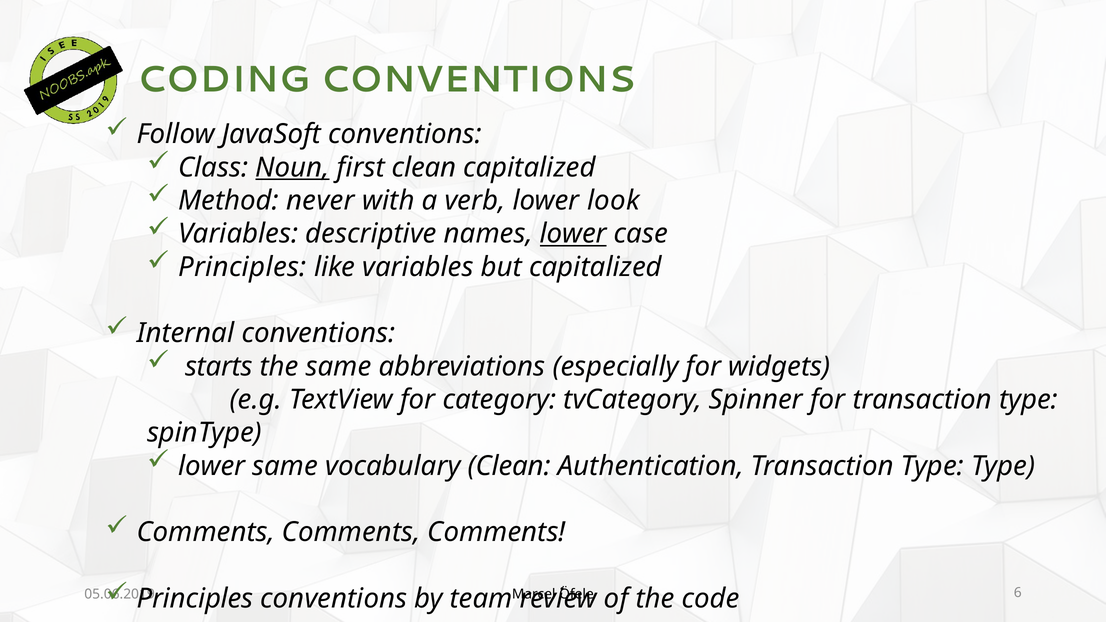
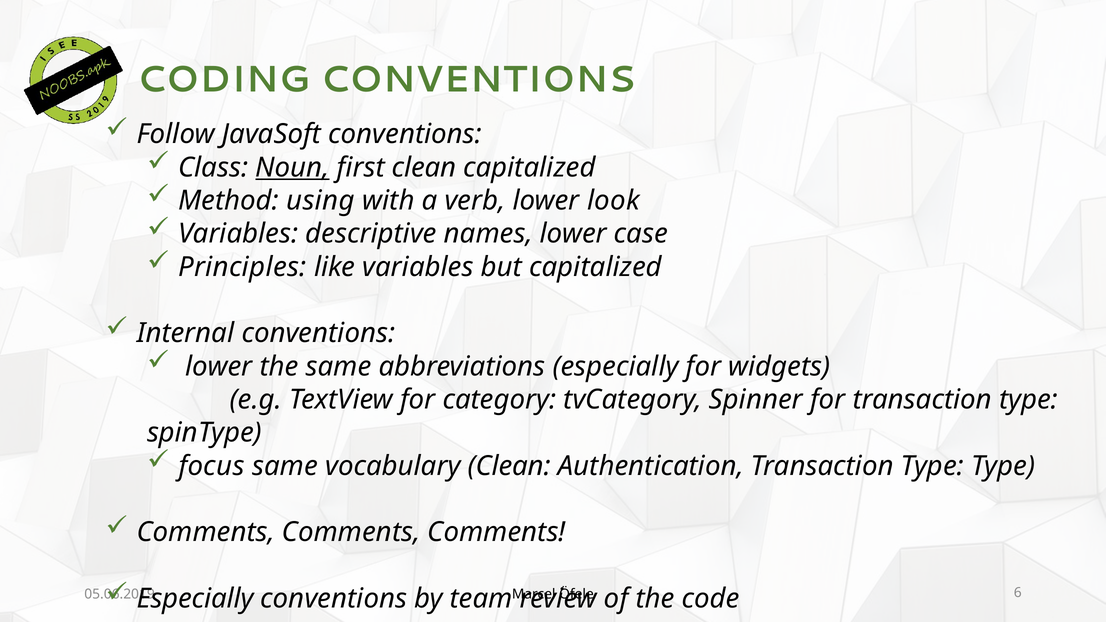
never: never -> using
lower at (573, 234) underline: present -> none
starts at (219, 366): starts -> lower
lower at (212, 466): lower -> focus
Principles at (195, 599): Principles -> Especially
